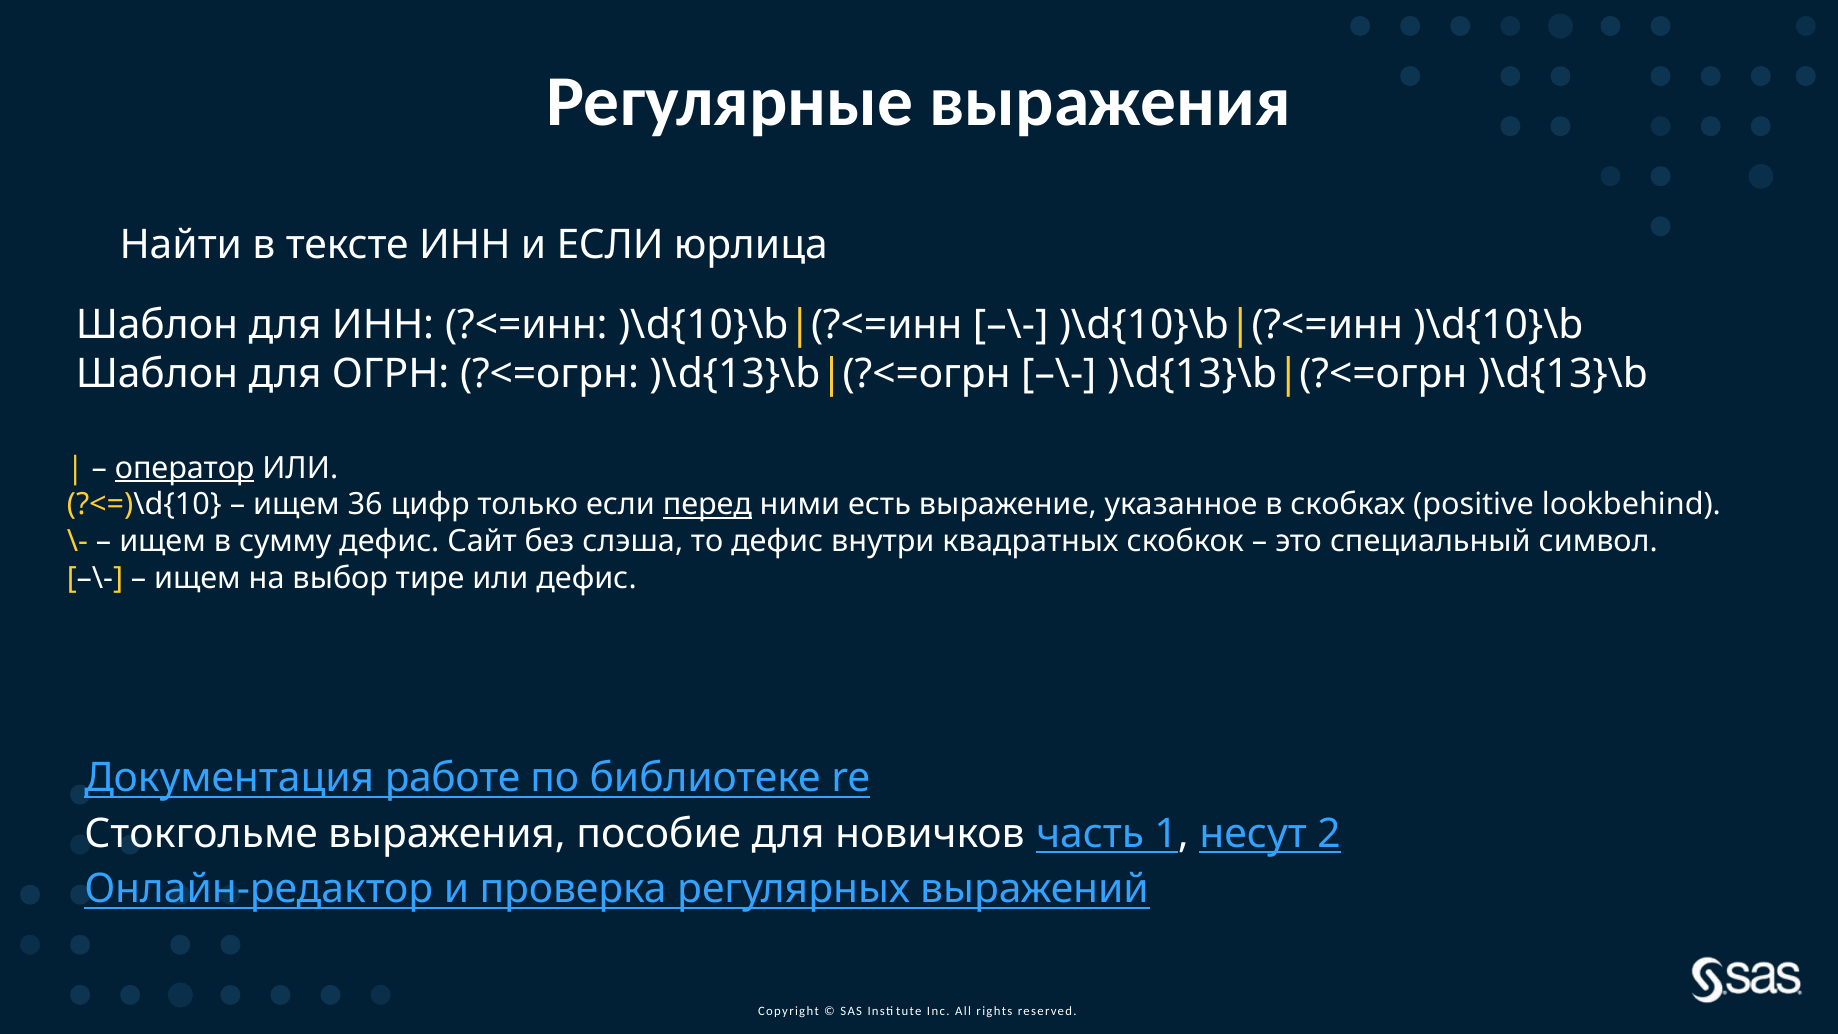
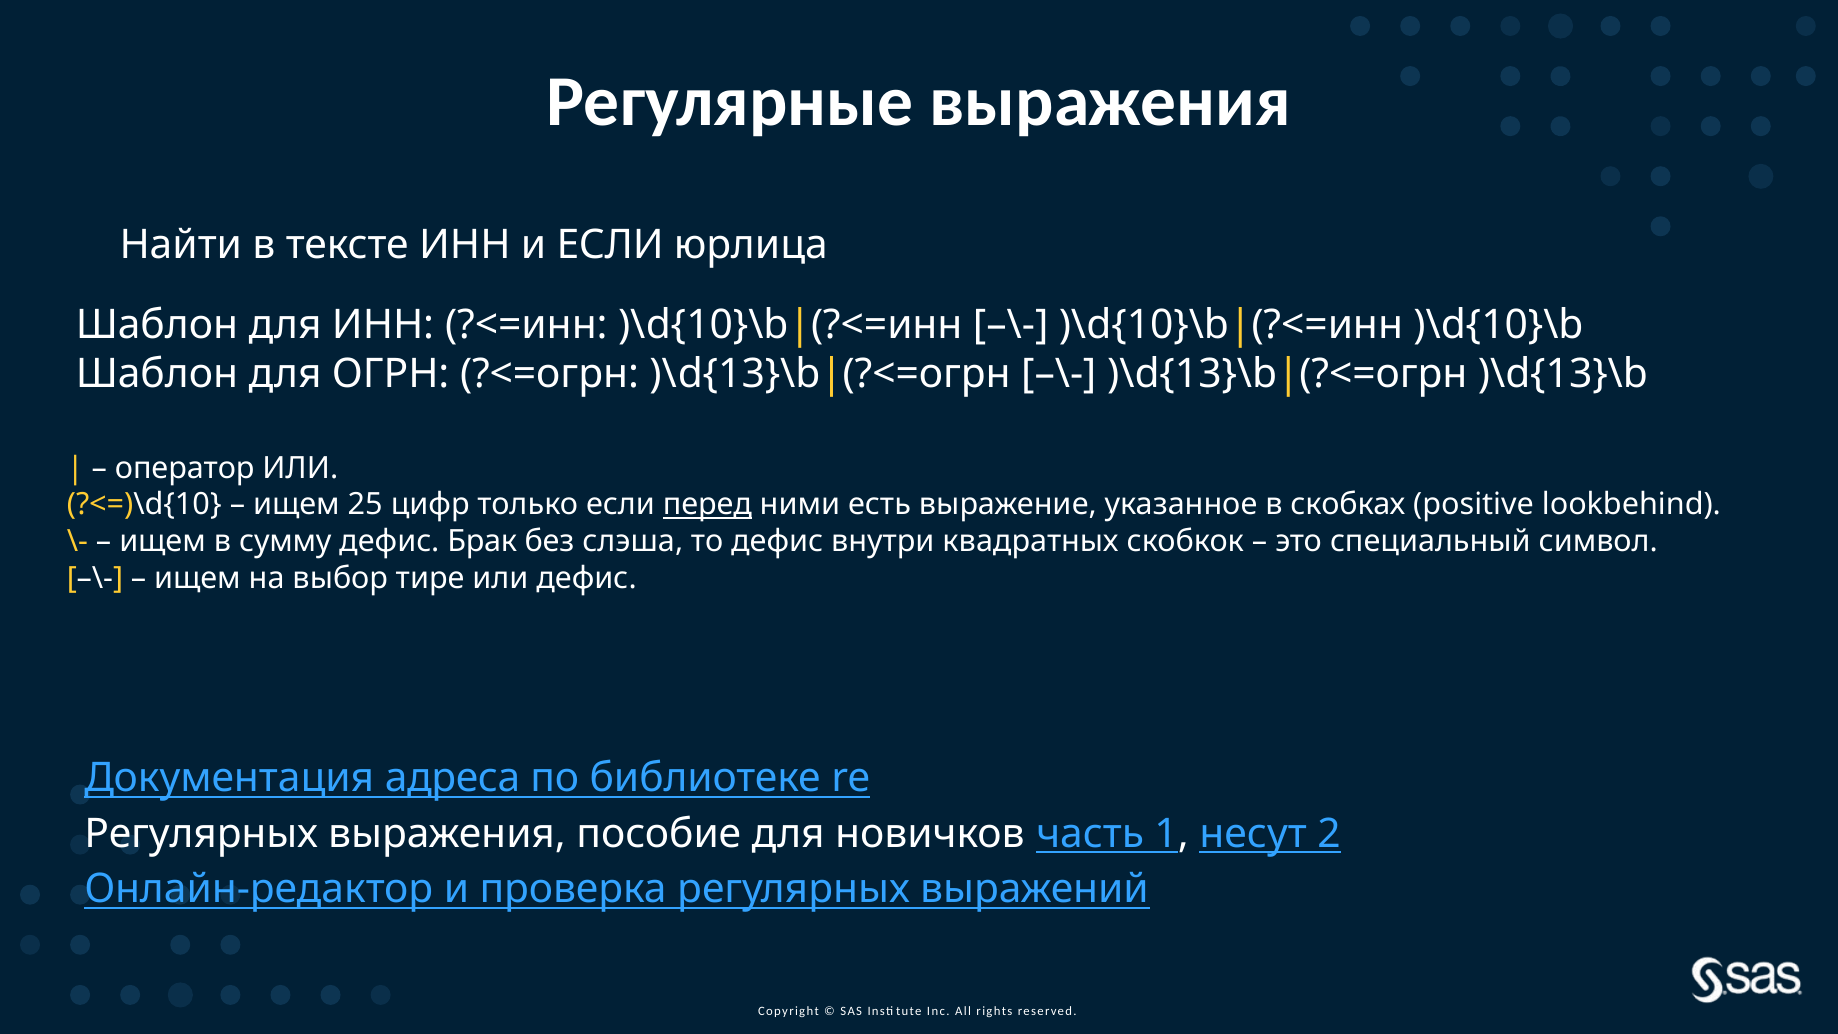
оператор underline: present -> none
36: 36 -> 25
Сайт: Сайт -> Брак
работе: работе -> адреса
Стокгольме at (201, 834): Стокгольме -> Регулярных
